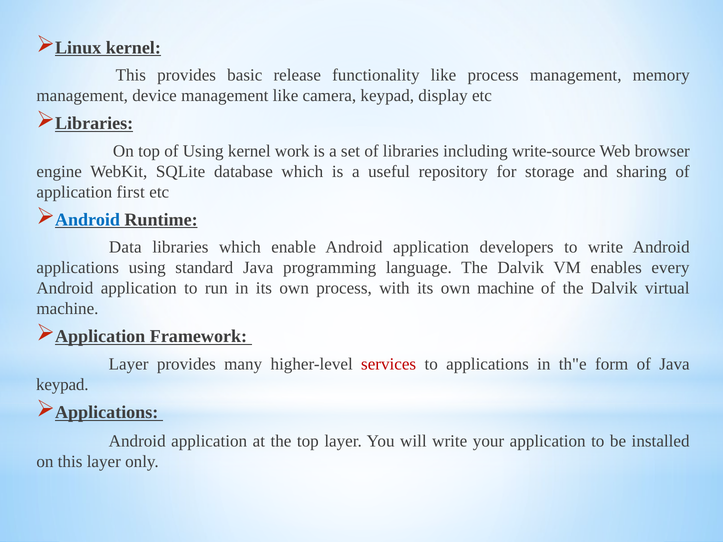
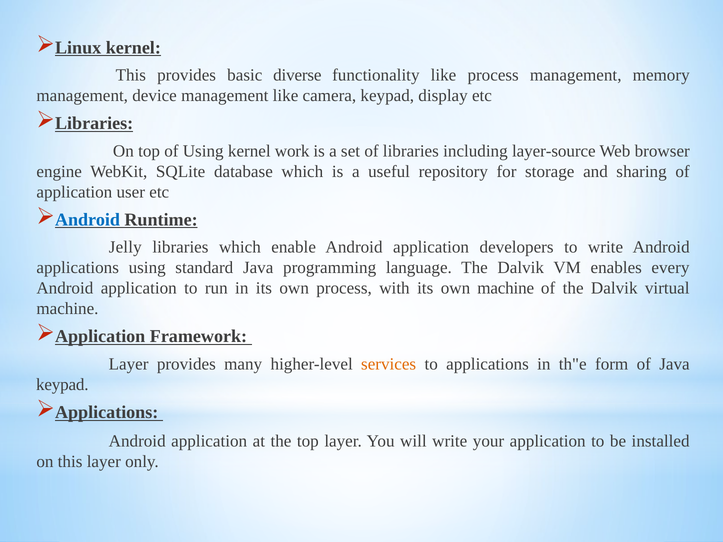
release: release -> diverse
write-source: write-source -> layer-source
first: first -> user
Data: Data -> Jelly
services colour: red -> orange
